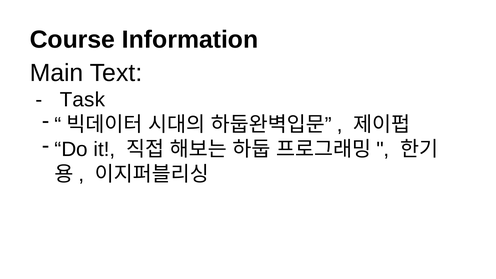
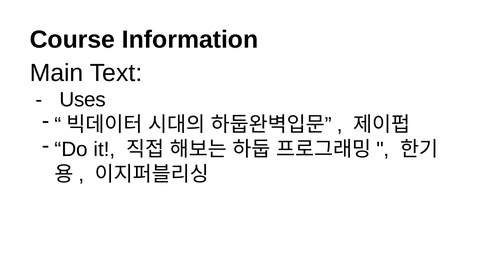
Task: Task -> Uses
